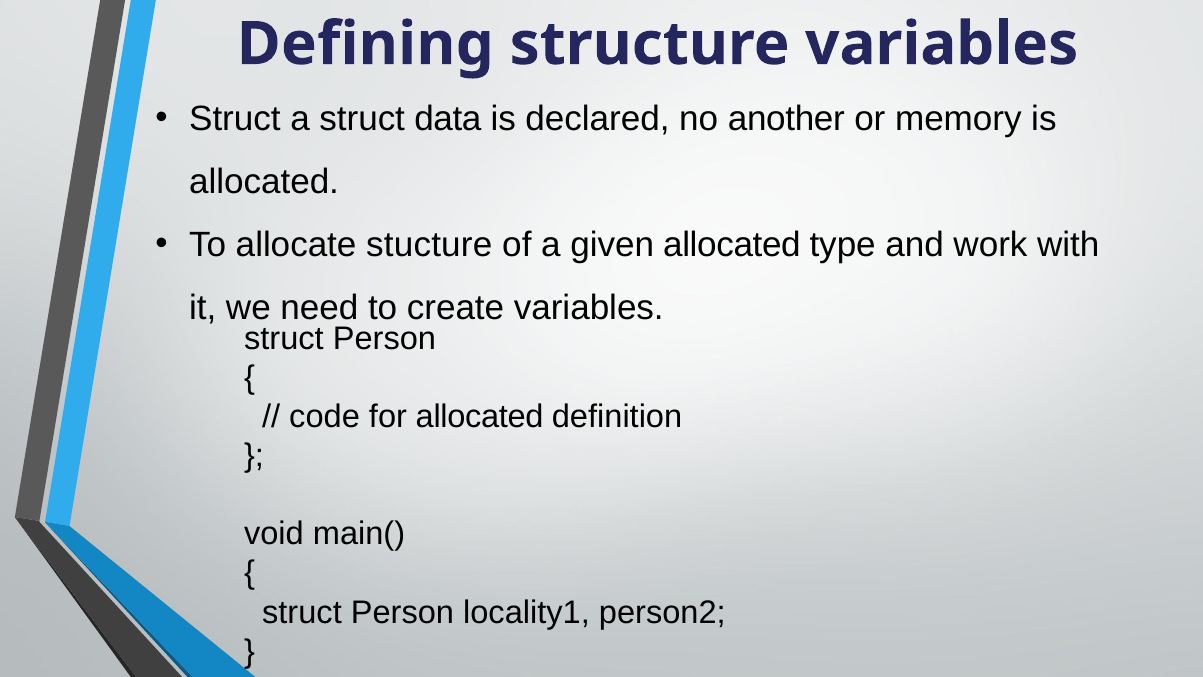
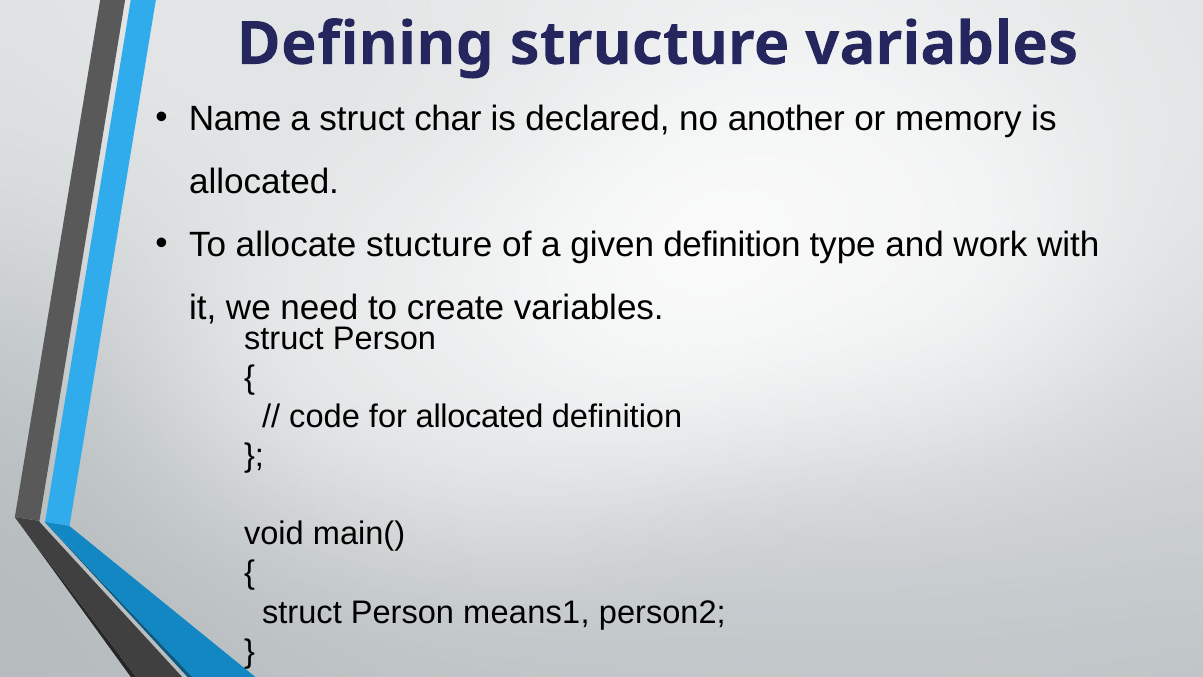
Struct at (235, 119): Struct -> Name
data: data -> char
given allocated: allocated -> definition
locality1: locality1 -> means1
